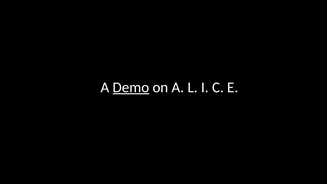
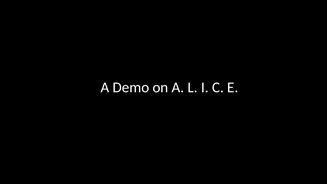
Demo underline: present -> none
